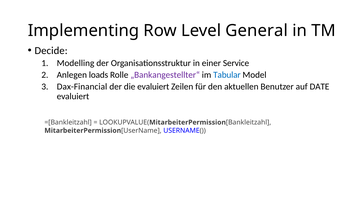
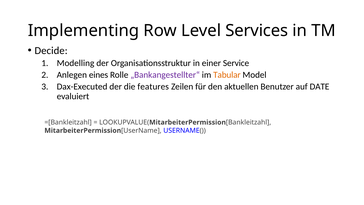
General: General -> Services
loads: loads -> eines
Tabular colour: blue -> orange
Dax-Financial: Dax-Financial -> Dax-Executed
die evaluiert: evaluiert -> features
